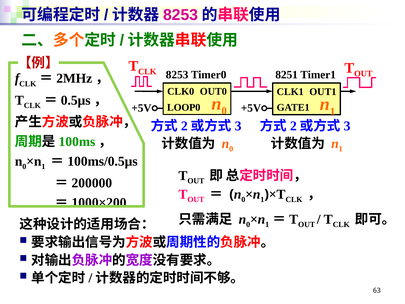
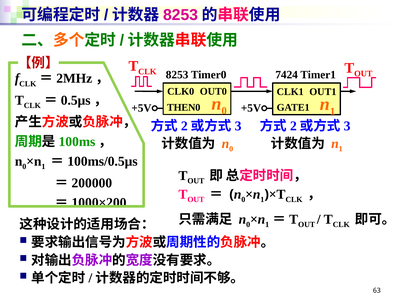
8251: 8251 -> 7424
LOOP0: LOOP0 -> THEN0
